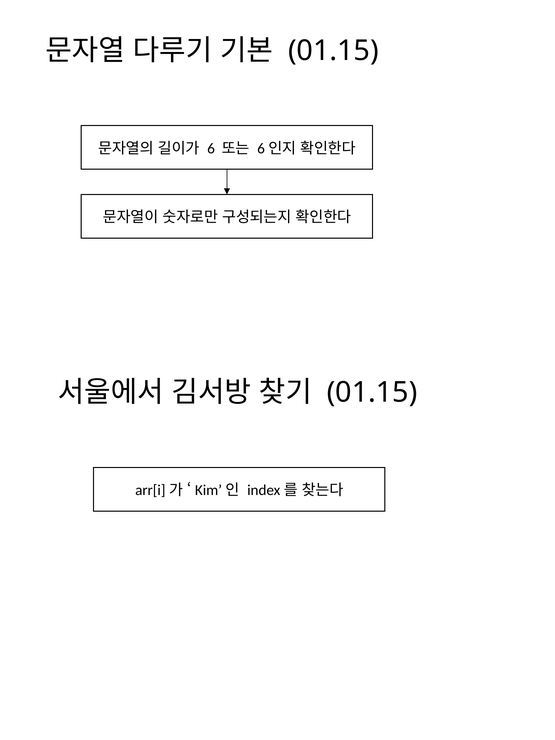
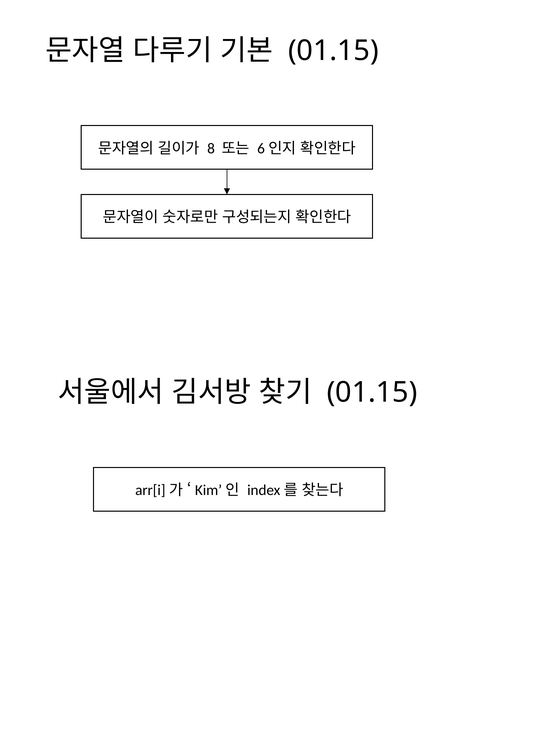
6: 6 -> 8
